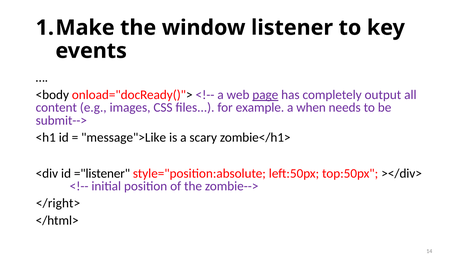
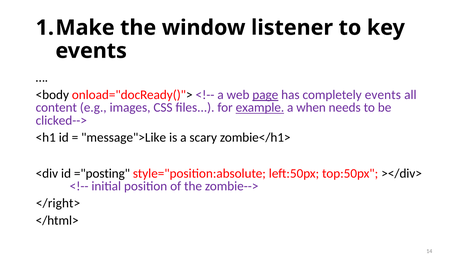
completely output: output -> events
example underline: none -> present
submit-->: submit--> -> clicked-->
="listener: ="listener -> ="posting
